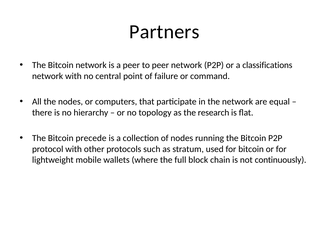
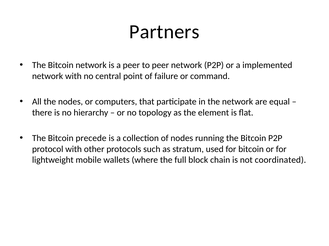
classifications: classifications -> implemented
research: research -> element
continuously: continuously -> coordinated
